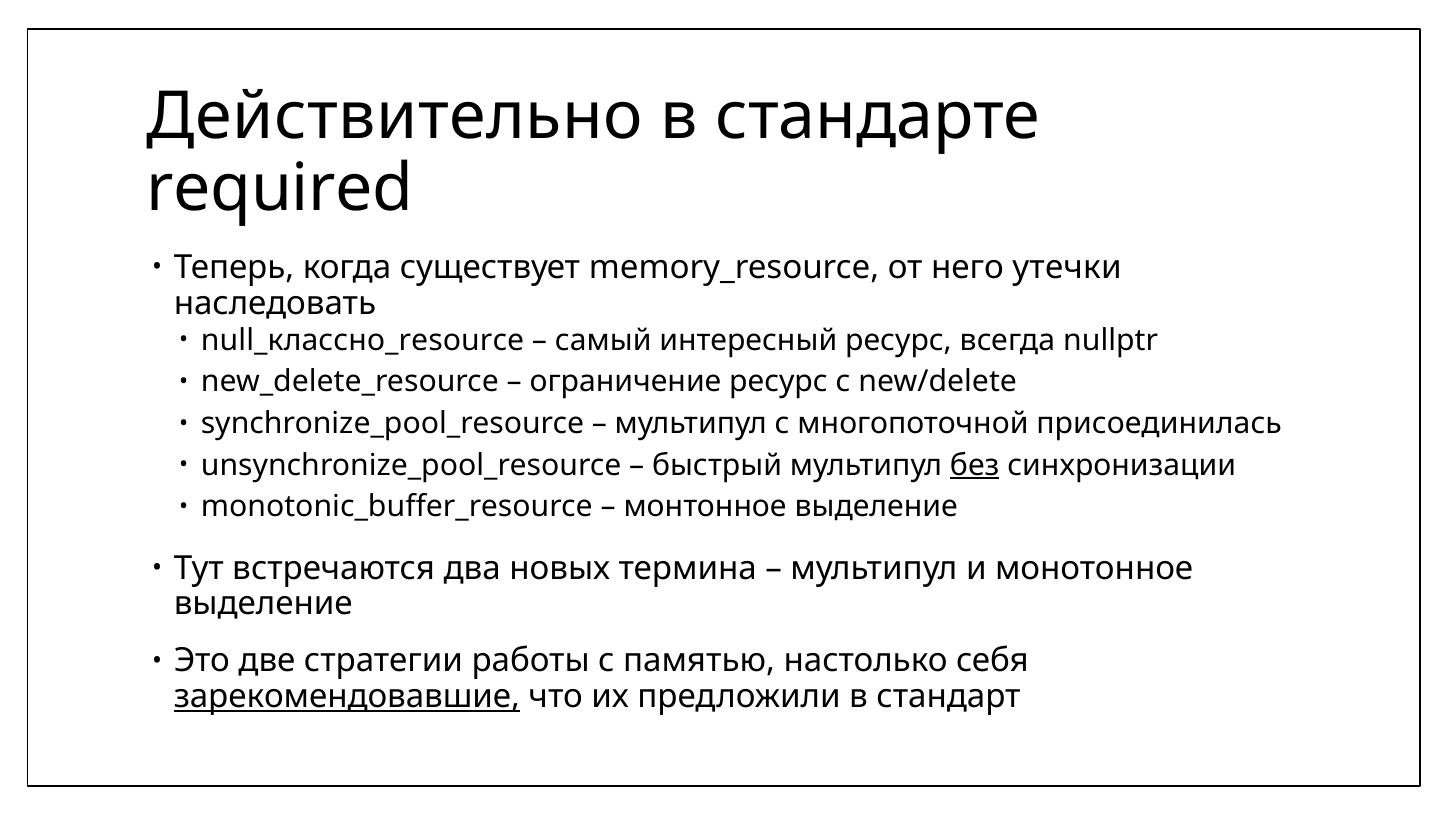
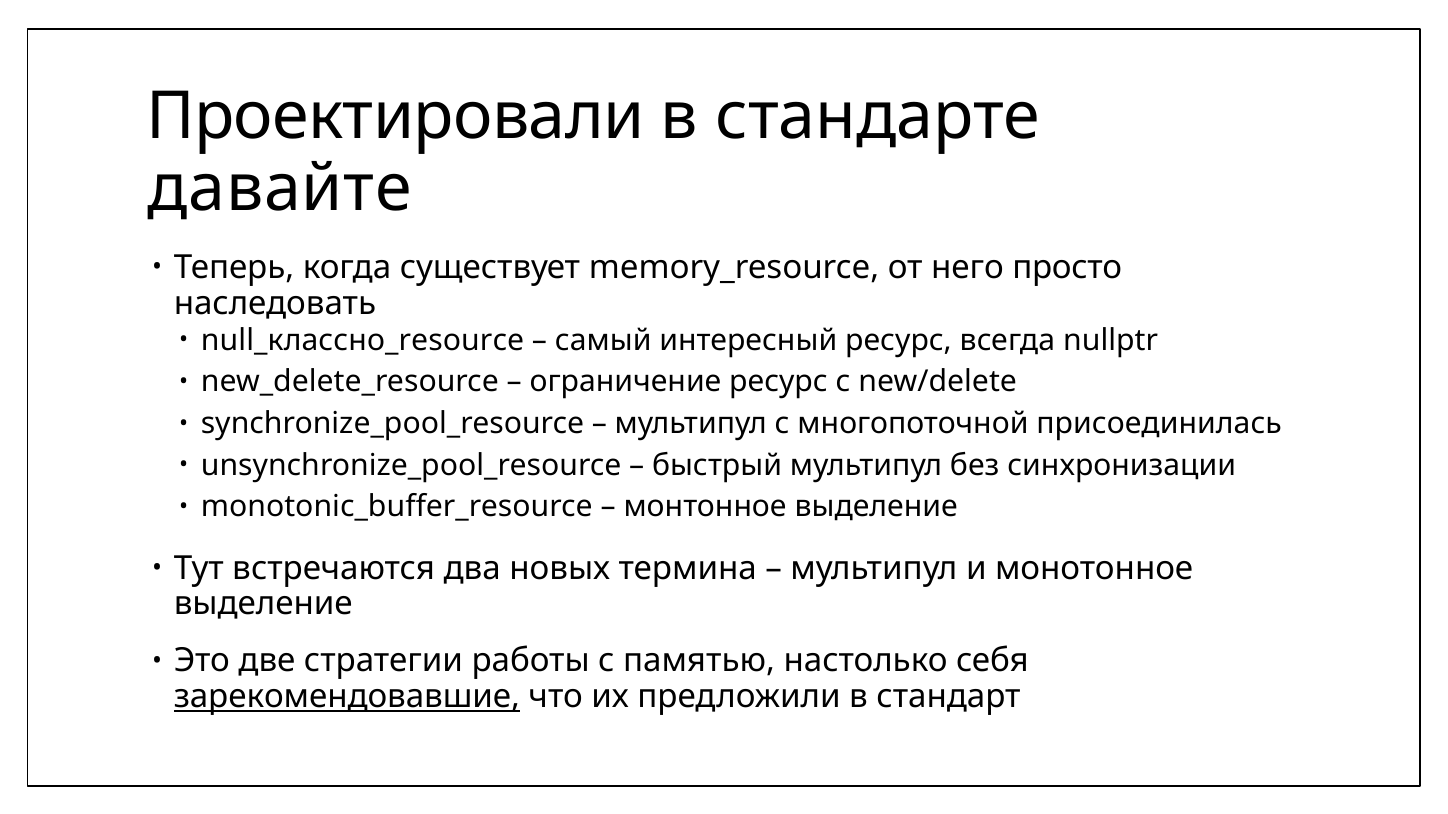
Действительно: Действительно -> Проектировали
required: required -> давайте
утечки: утечки -> просто
без underline: present -> none
